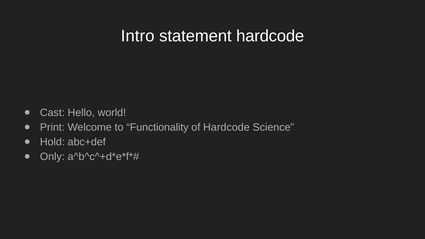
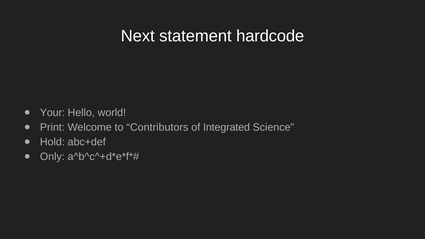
Intro: Intro -> Next
Cast: Cast -> Your
Functionality: Functionality -> Contributors
of Hardcode: Hardcode -> Integrated
